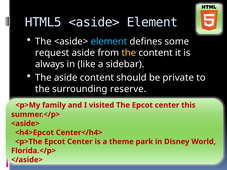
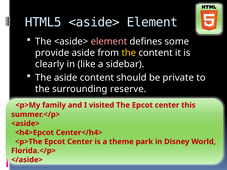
element at (109, 42) colour: light blue -> pink
request: request -> provide
always: always -> clearly
